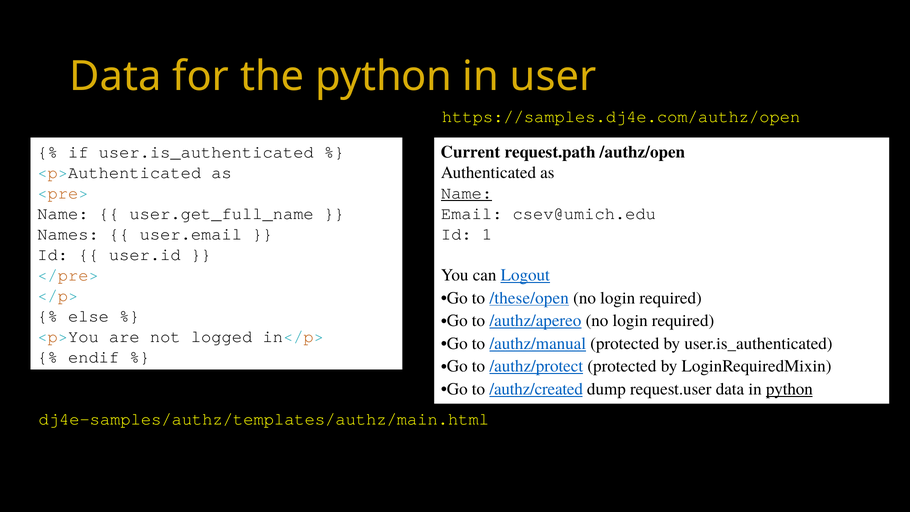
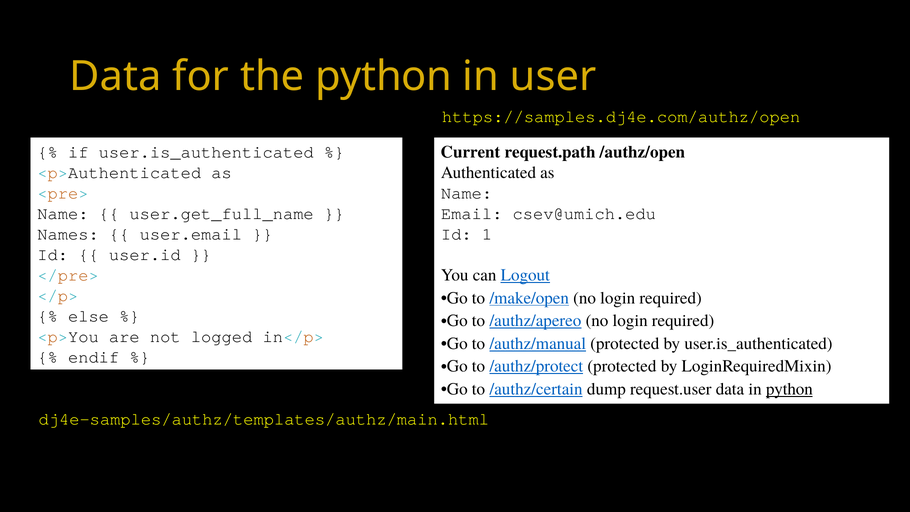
Name at (467, 193) underline: present -> none
/these/open: /these/open -> /make/open
/authz/created: /authz/created -> /authz/certain
